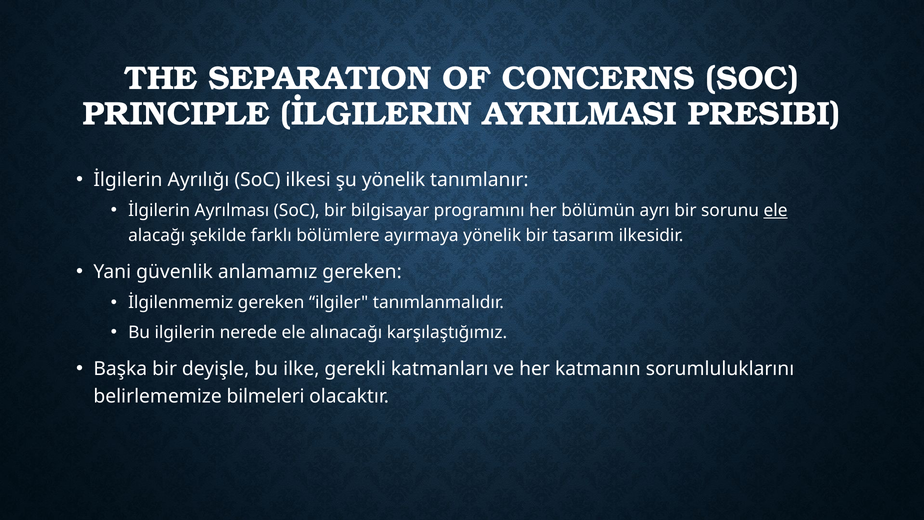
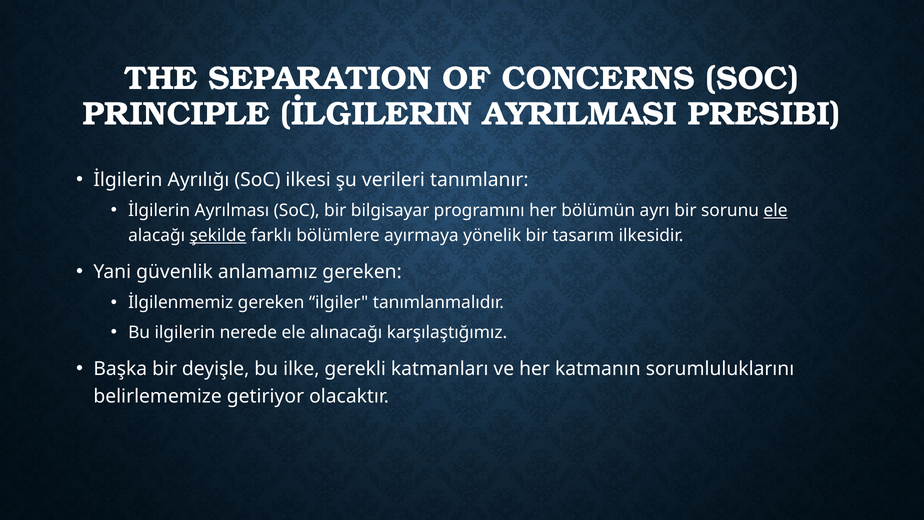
şu yönelik: yönelik -> verileri
şekilde underline: none -> present
bilmeleri: bilmeleri -> getiriyor
